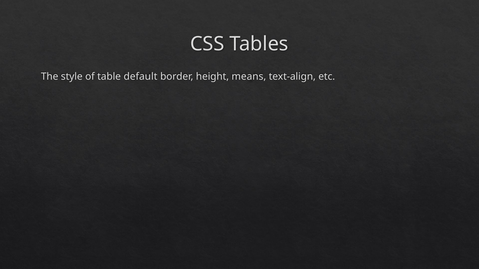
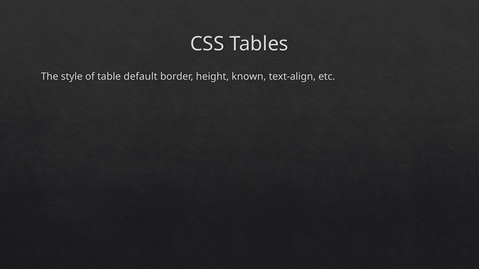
means: means -> known
